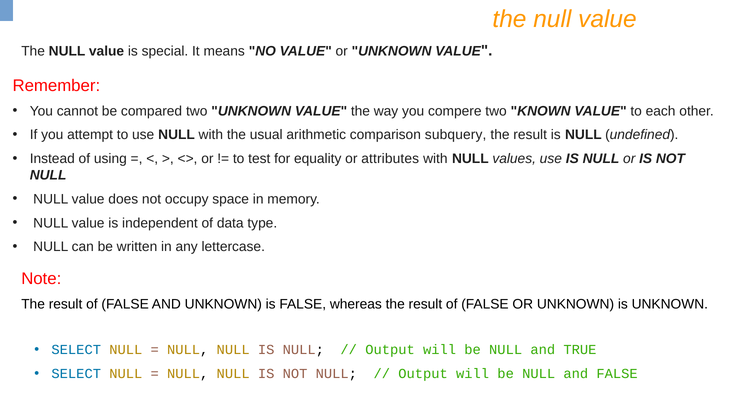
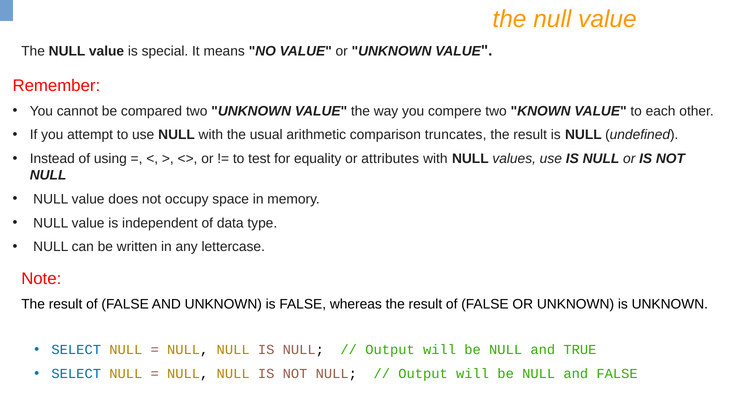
subquery: subquery -> truncates
